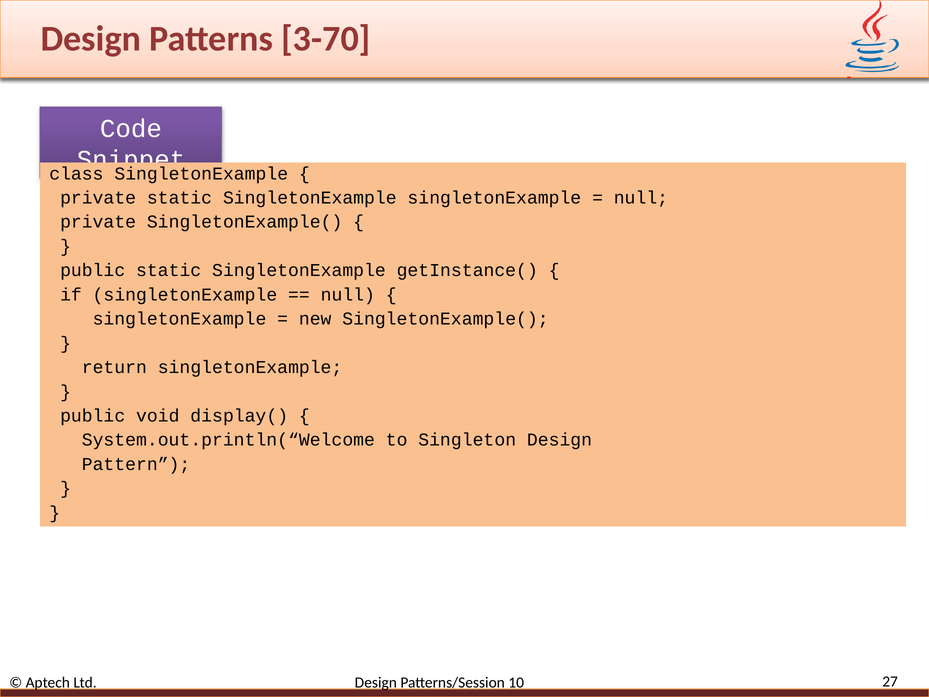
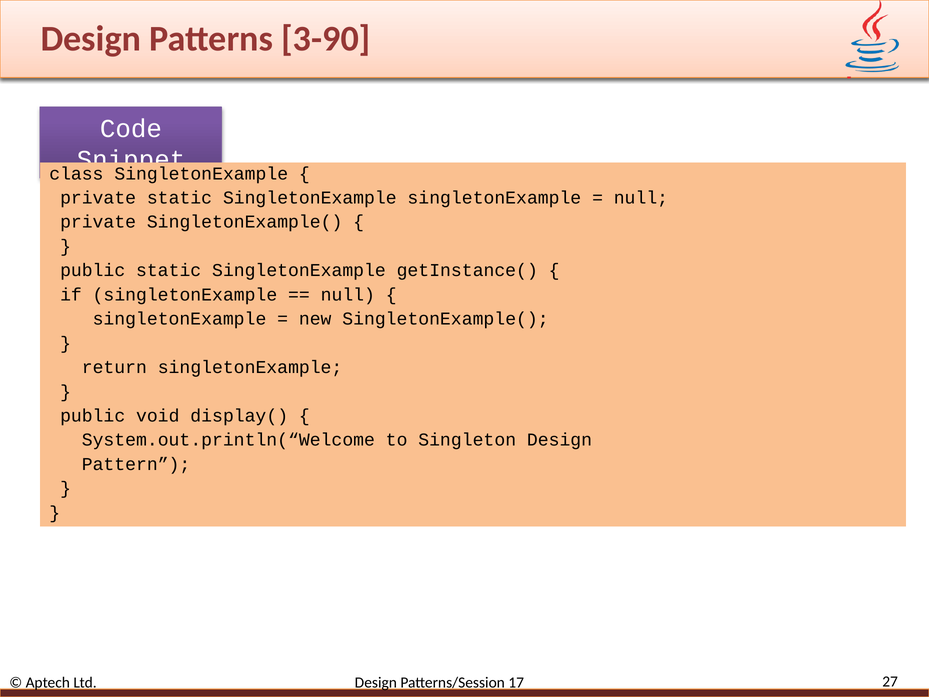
3-70: 3-70 -> 3-90
10: 10 -> 17
